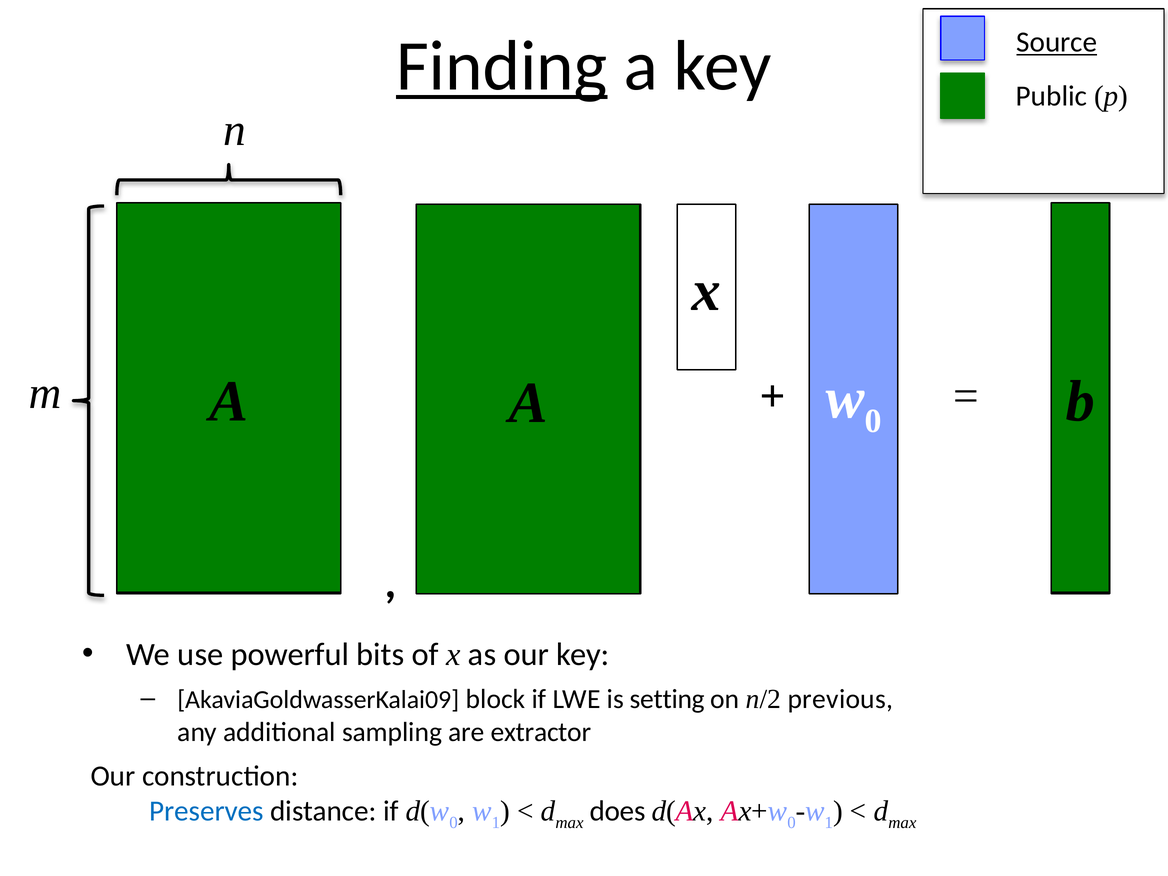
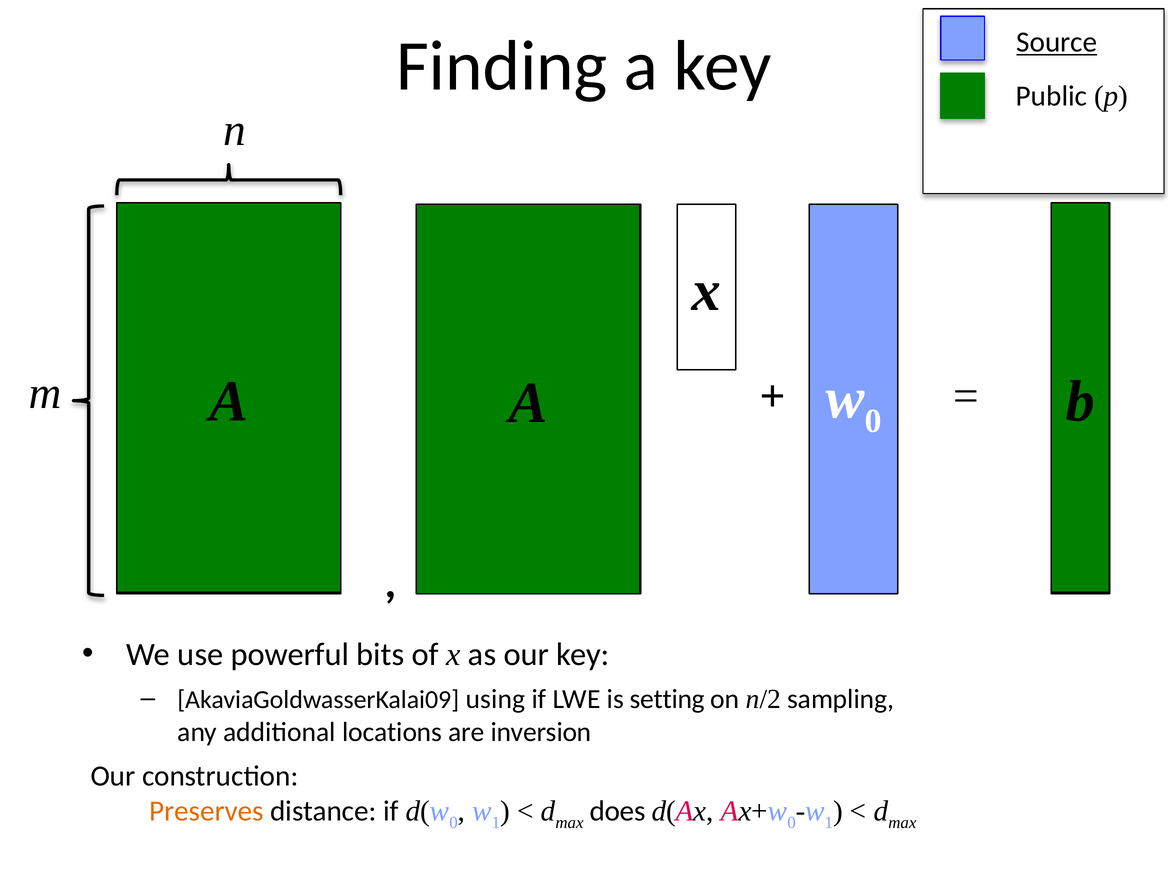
Finding underline: present -> none
block: block -> using
previous: previous -> sampling
sampling: sampling -> locations
extractor: extractor -> inversion
Preserves colour: blue -> orange
